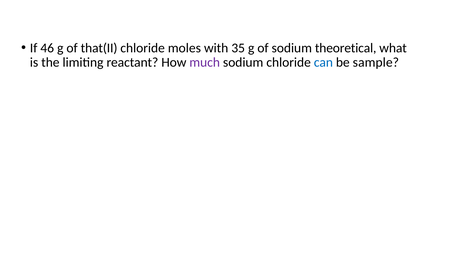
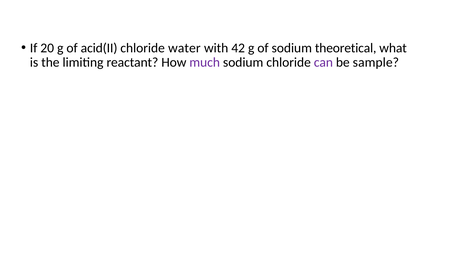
46: 46 -> 20
that(II: that(II -> acid(II
moles: moles -> water
35: 35 -> 42
can colour: blue -> purple
